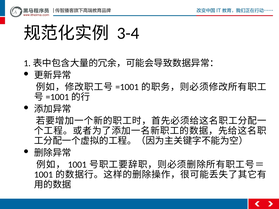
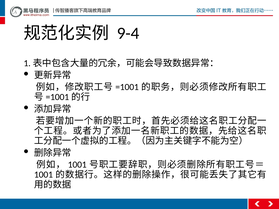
3-4: 3-4 -> 9-4
